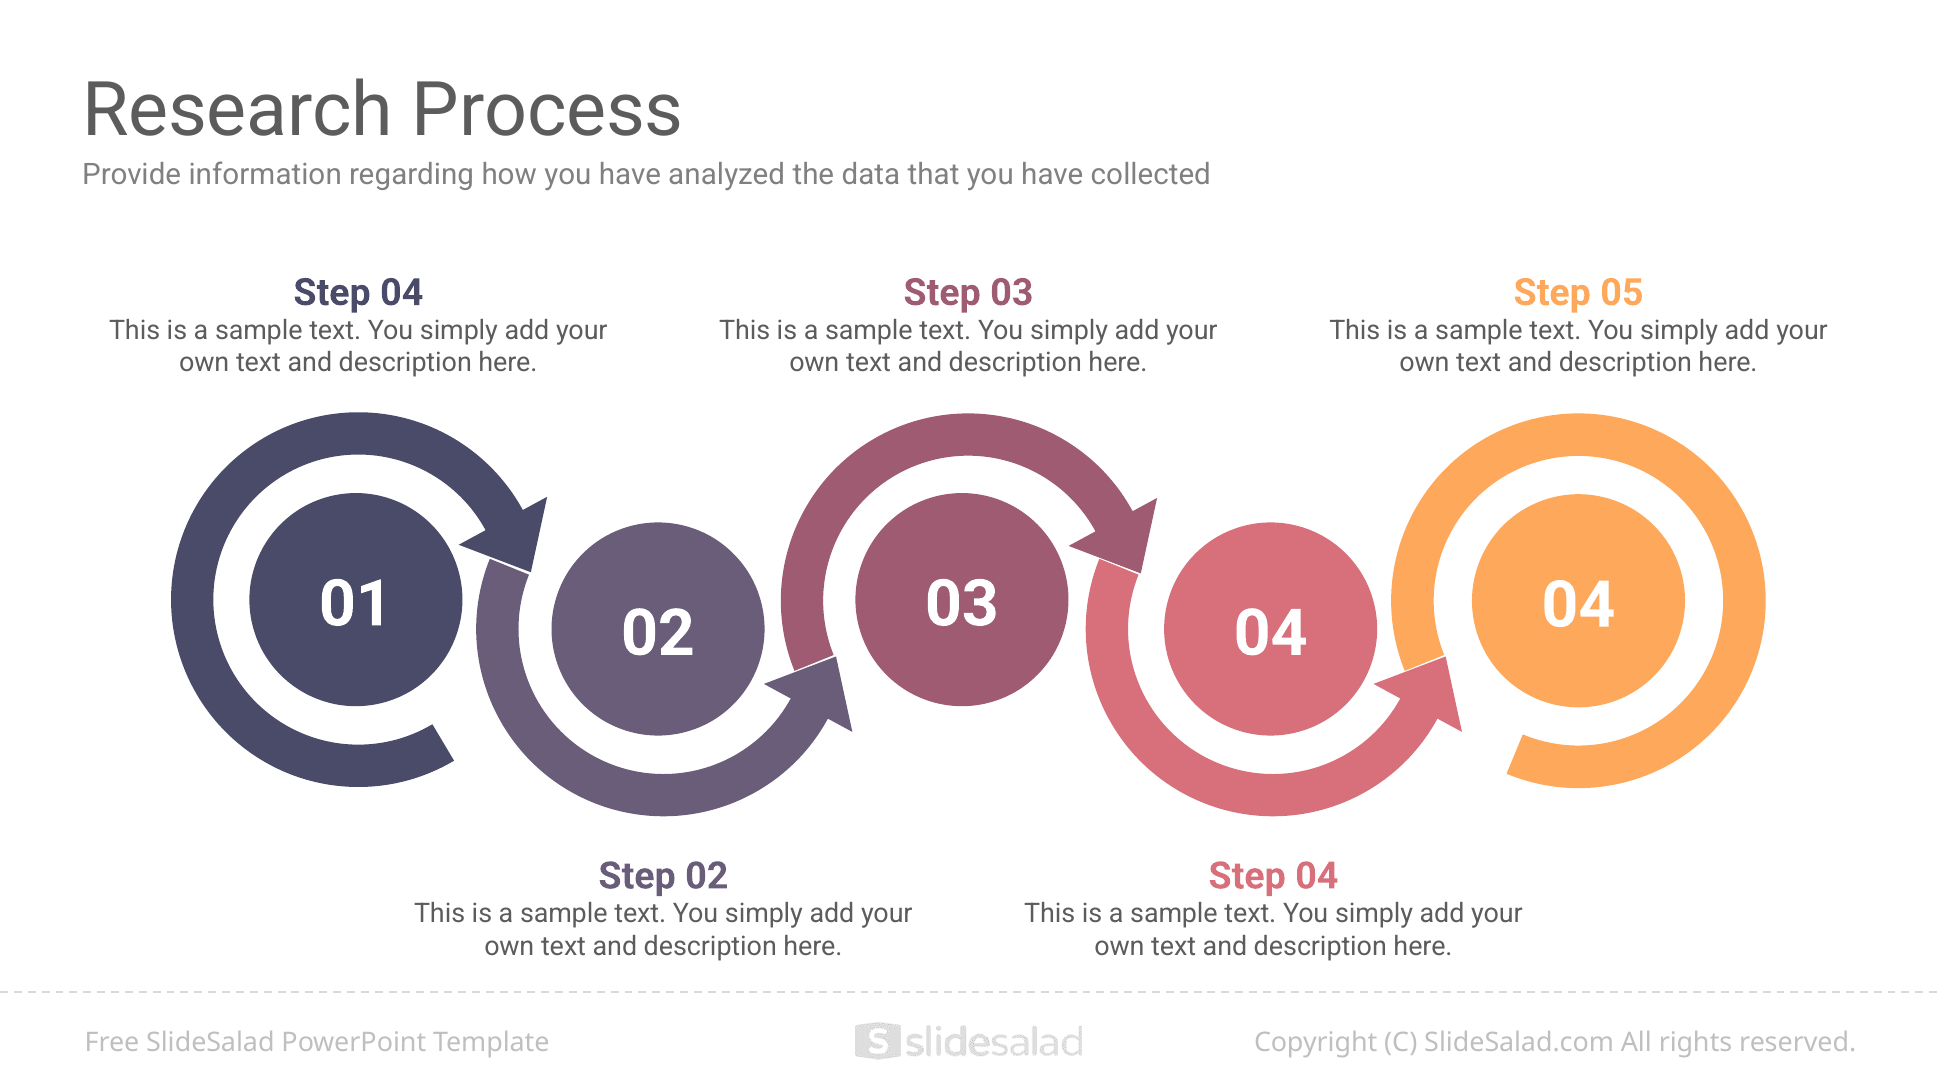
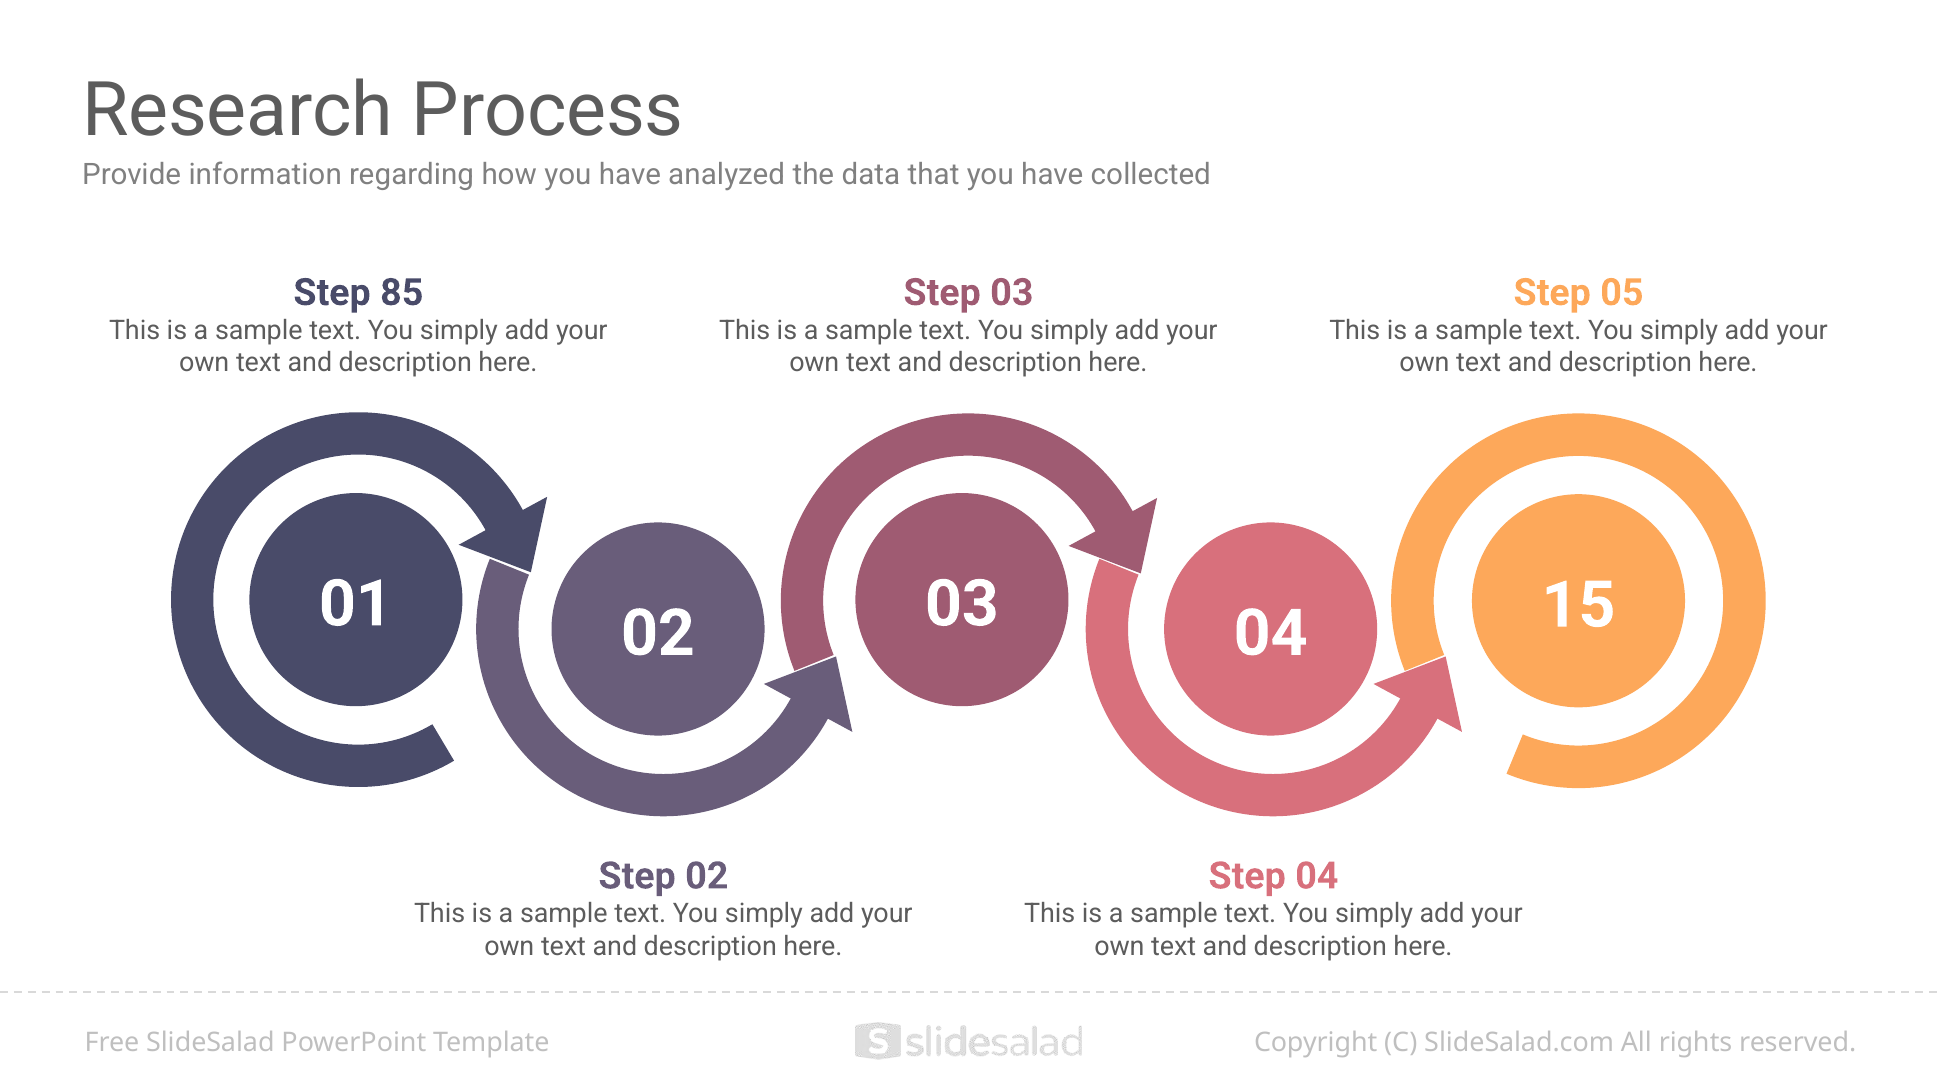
04 at (402, 293): 04 -> 85
03 04: 04 -> 15
